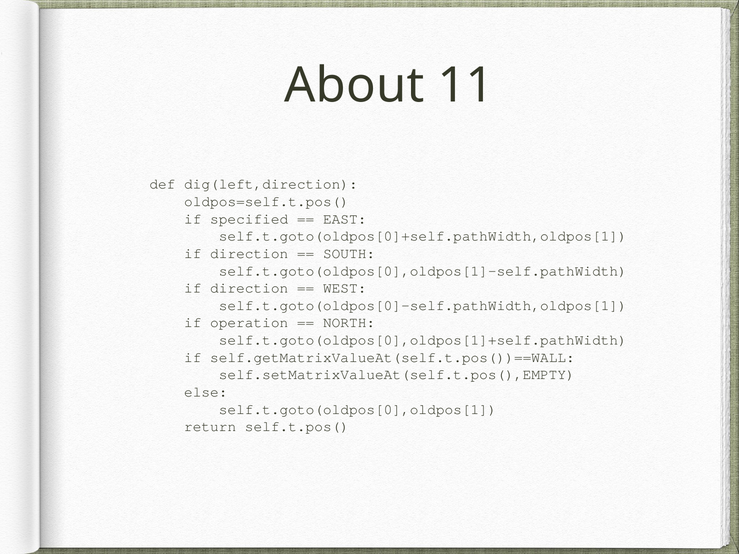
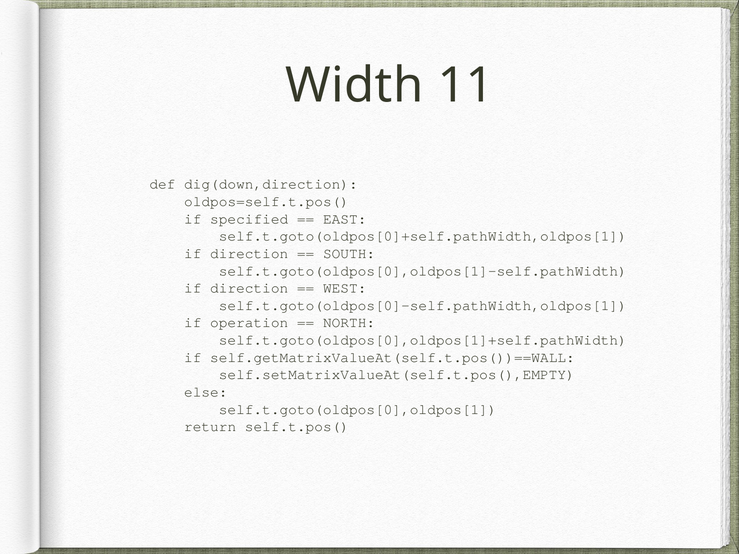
About: About -> Width
dig(left,direction: dig(left,direction -> dig(down,direction
